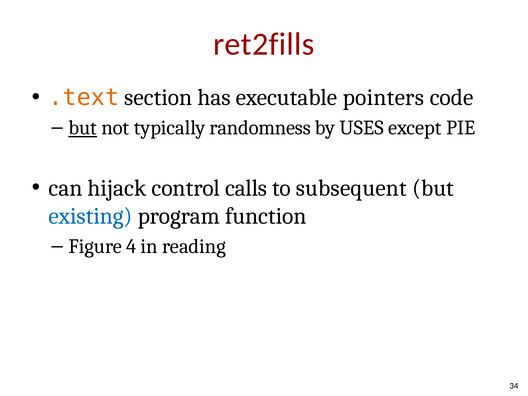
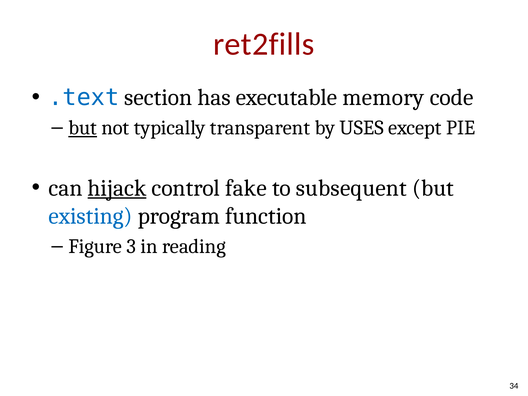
.text colour: orange -> blue
pointers: pointers -> memory
randomness: randomness -> transparent
hijack underline: none -> present
calls: calls -> fake
4: 4 -> 3
